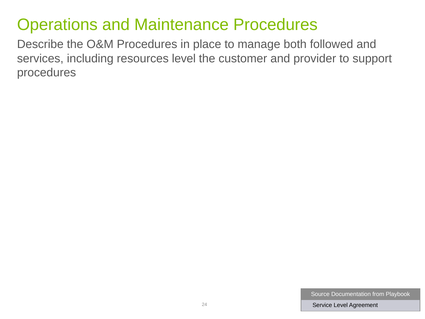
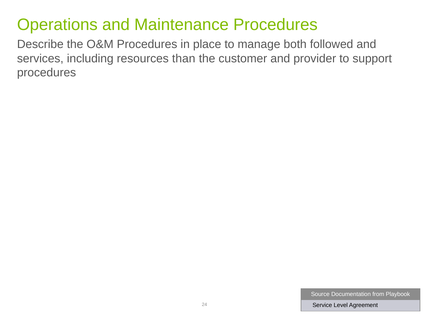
resources level: level -> than
